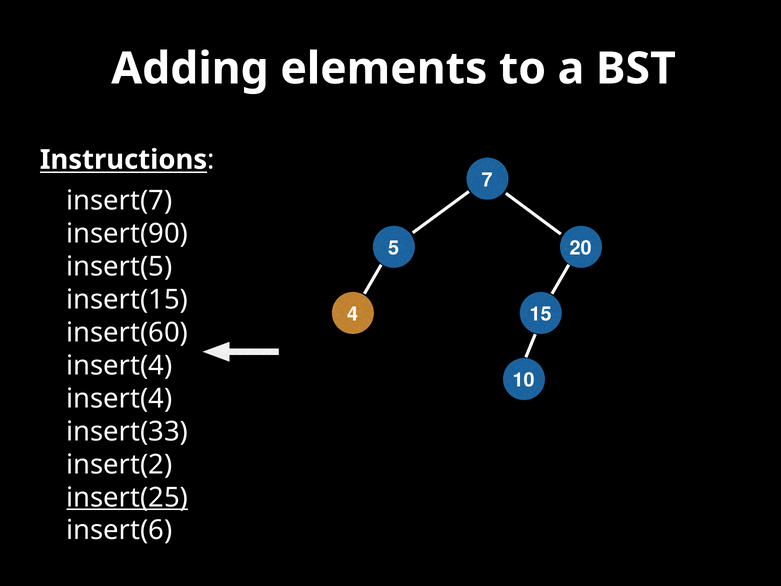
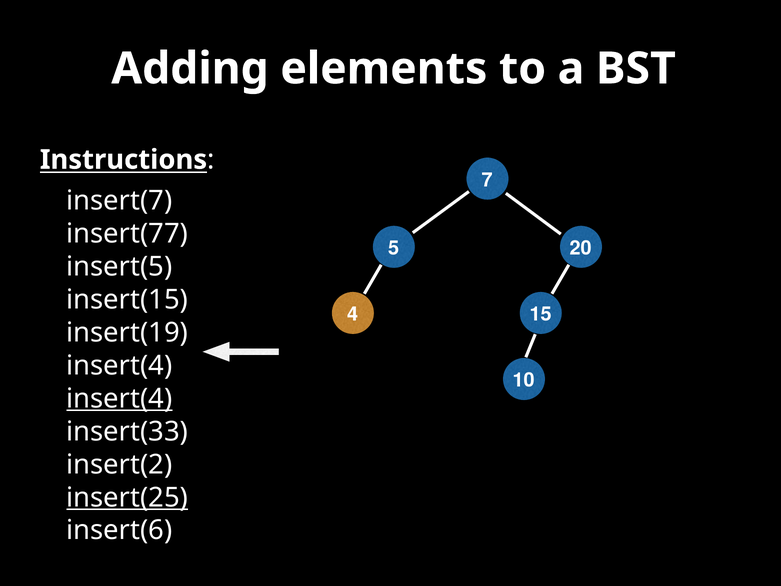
insert(90: insert(90 -> insert(77
insert(60: insert(60 -> insert(19
insert(4 at (119, 398) underline: none -> present
